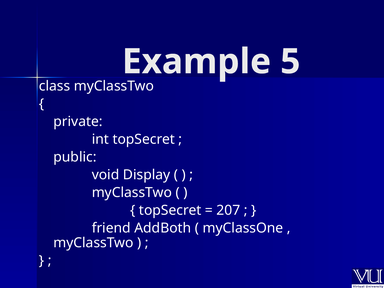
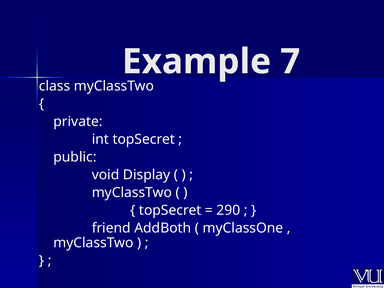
5: 5 -> 7
207: 207 -> 290
